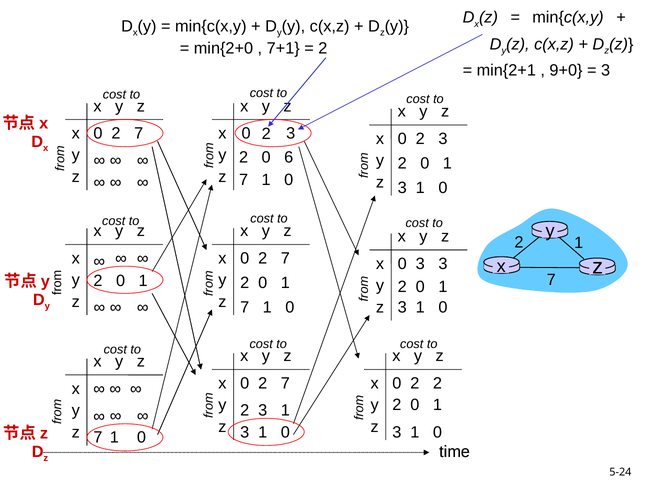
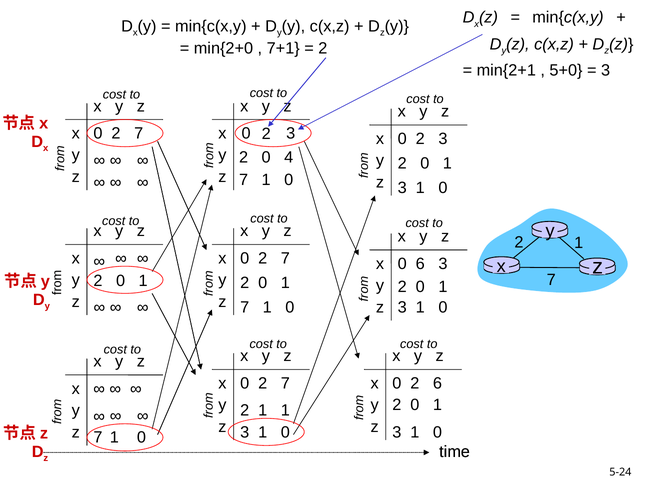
9+0: 9+0 -> 5+0
6: 6 -> 4
0 3: 3 -> 6
2 2: 2 -> 6
3 at (263, 410): 3 -> 1
